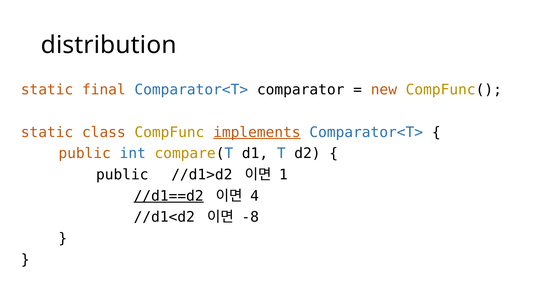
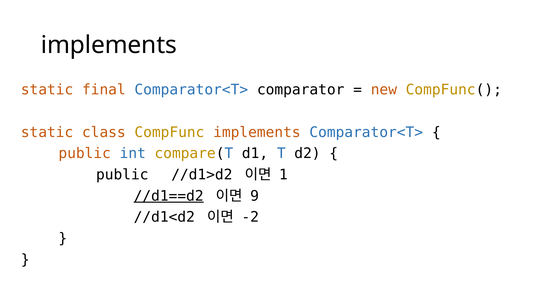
distribution at (109, 45): distribution -> implements
implements at (257, 133) underline: present -> none
4: 4 -> 9
-8: -8 -> -2
